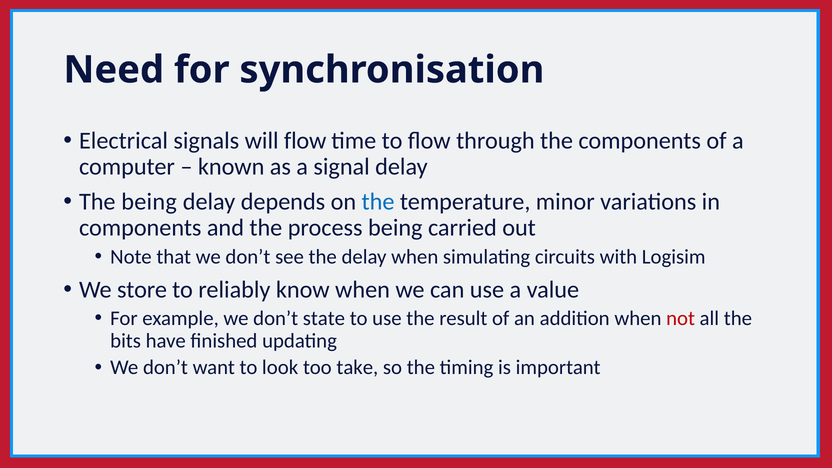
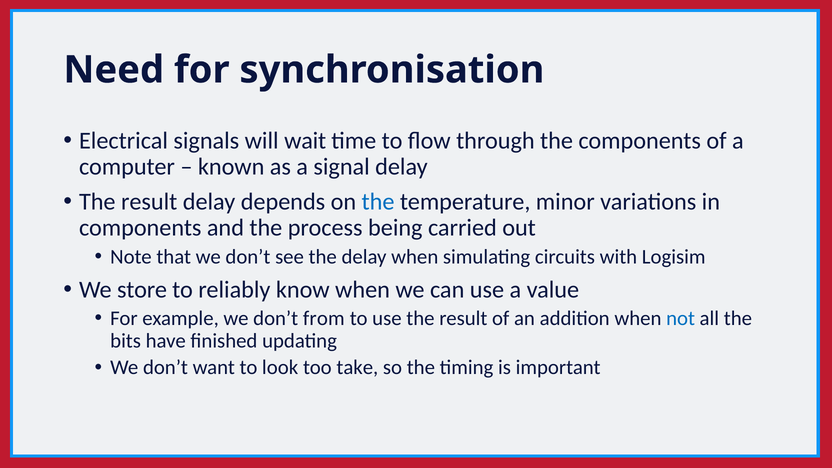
will flow: flow -> wait
being at (149, 202): being -> result
state: state -> from
not colour: red -> blue
